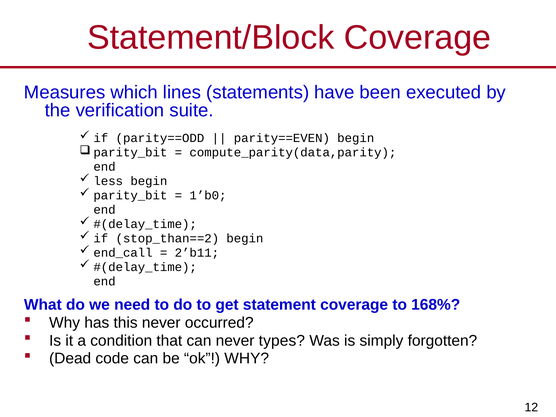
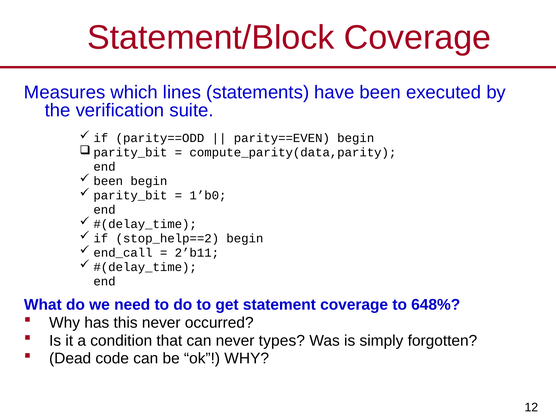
less at (108, 181): less -> been
stop_than==2: stop_than==2 -> stop_help==2
168%: 168% -> 648%
